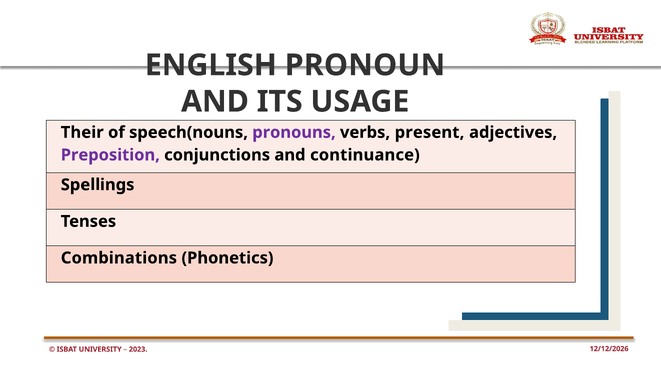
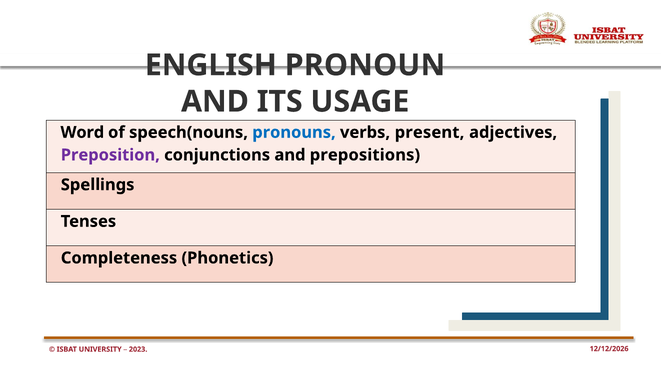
Their: Their -> Word
pronouns colour: purple -> blue
continuance: continuance -> prepositions
Combinations: Combinations -> Completeness
